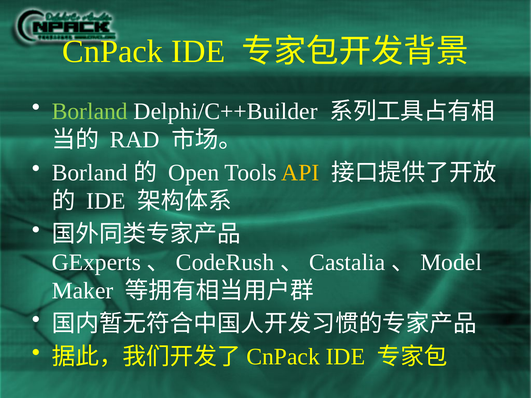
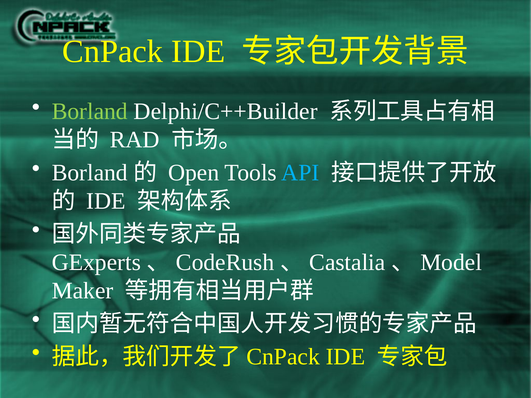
API colour: yellow -> light blue
